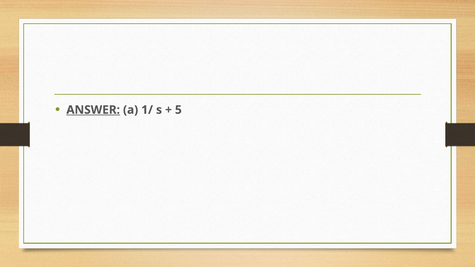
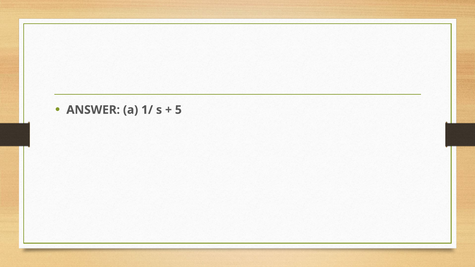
ANSWER underline: present -> none
